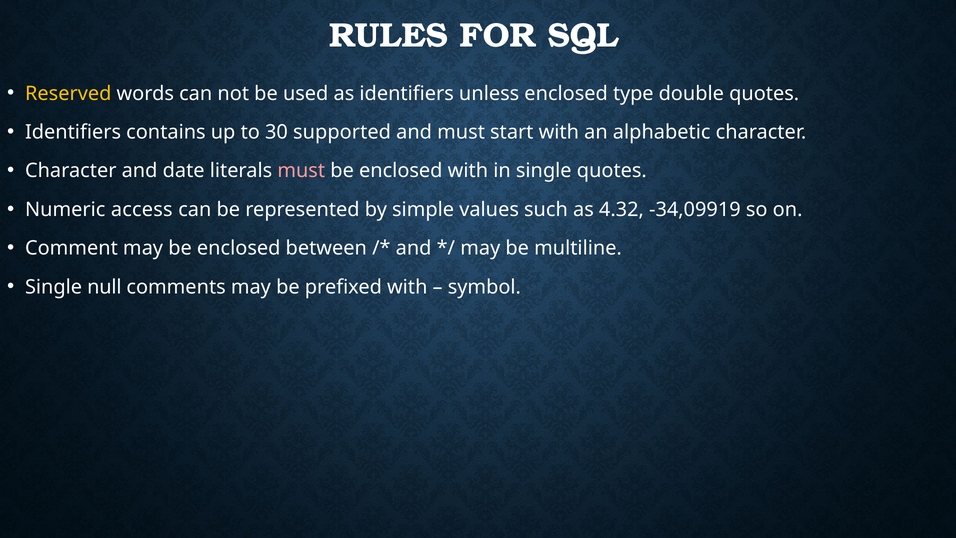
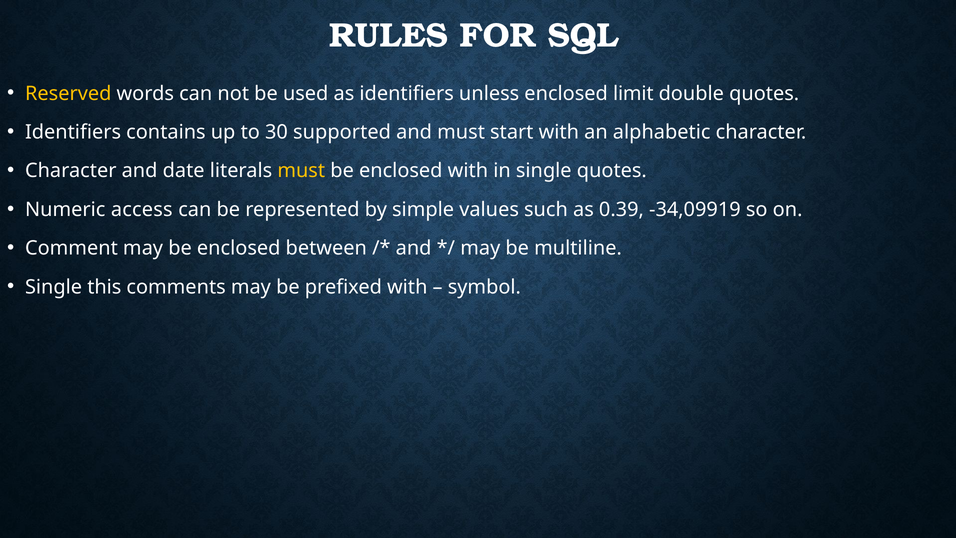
type: type -> limit
must at (301, 171) colour: pink -> yellow
4.32: 4.32 -> 0.39
null: null -> this
